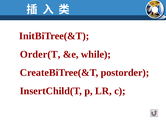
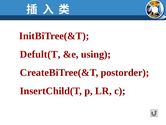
Order(T: Order(T -> Defult(T
while: while -> using
